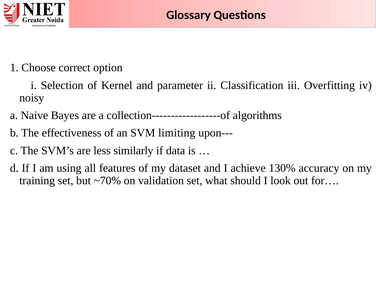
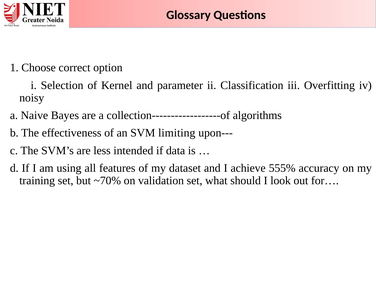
similarly: similarly -> intended
130%: 130% -> 555%
